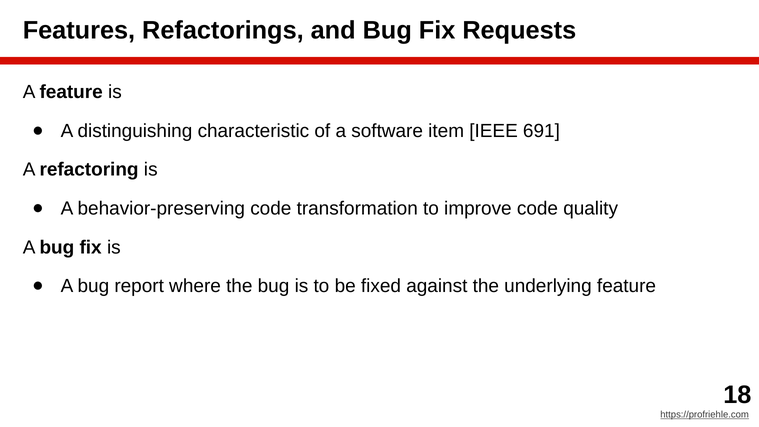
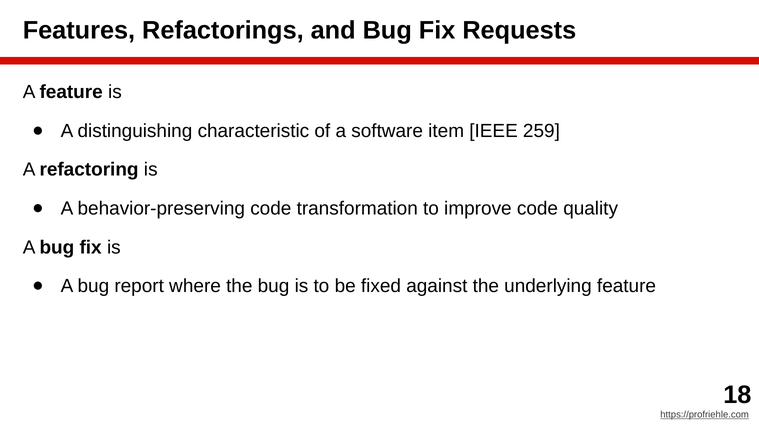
691: 691 -> 259
